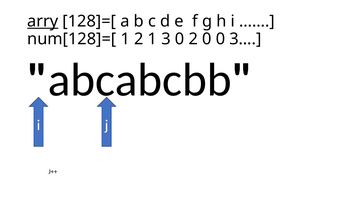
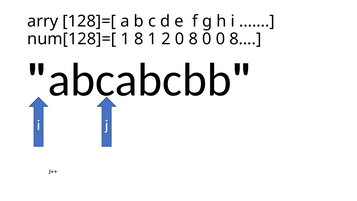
arry underline: present -> none
1 2: 2 -> 8
3: 3 -> 2
0 2: 2 -> 8
3…: 3… -> 8…
